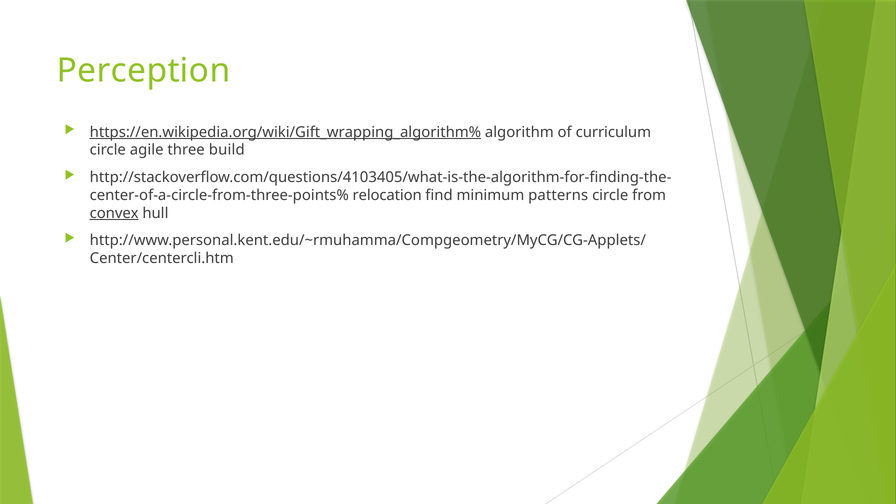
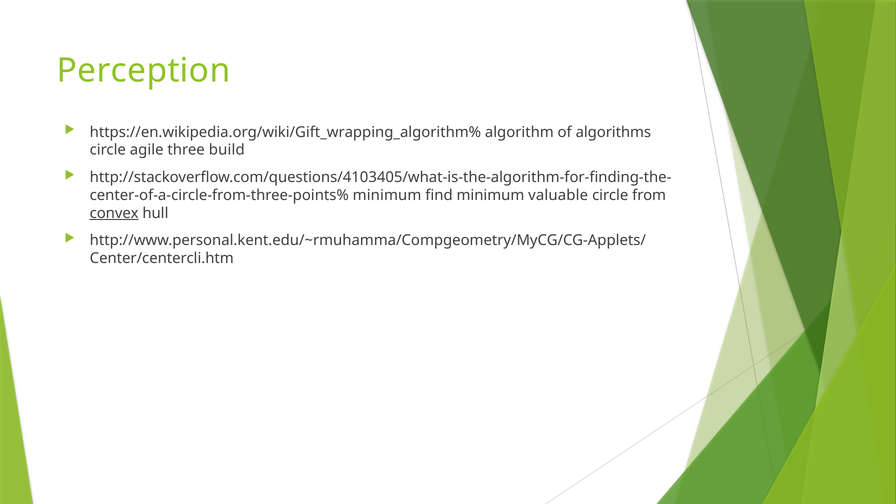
https://en.wikipedia.org/wiki/Gift_wrapping_algorithm% underline: present -> none
curriculum: curriculum -> algorithms
relocation at (387, 195): relocation -> minimum
patterns: patterns -> valuable
